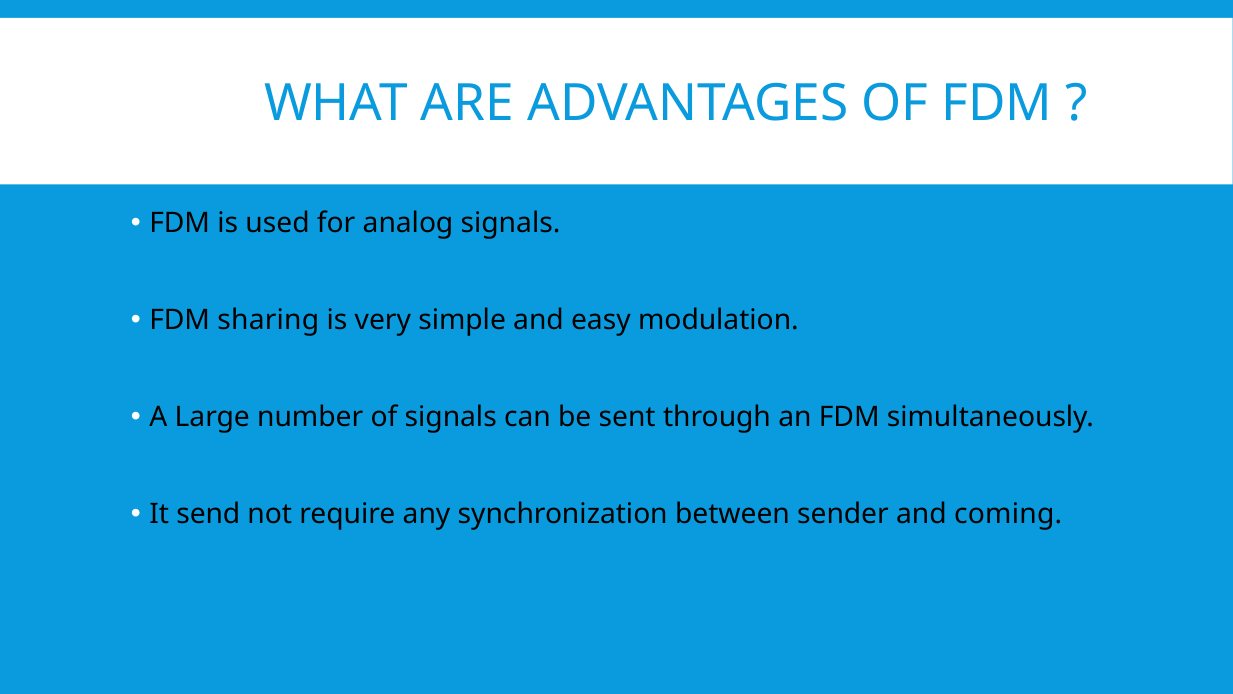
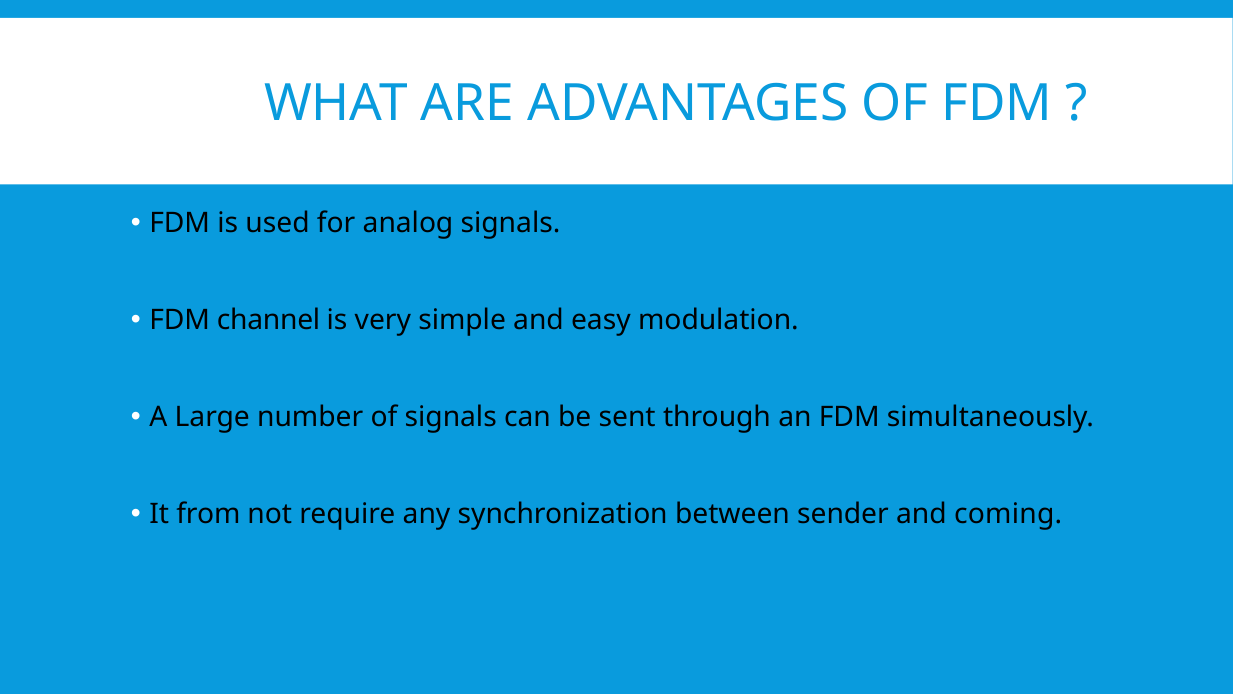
sharing: sharing -> channel
send: send -> from
